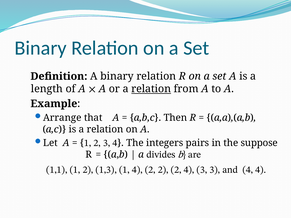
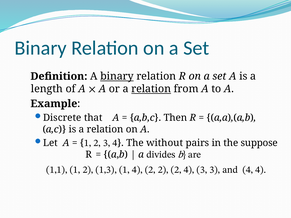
binary at (117, 76) underline: none -> present
Arrange: Arrange -> Discrete
integers: integers -> without
